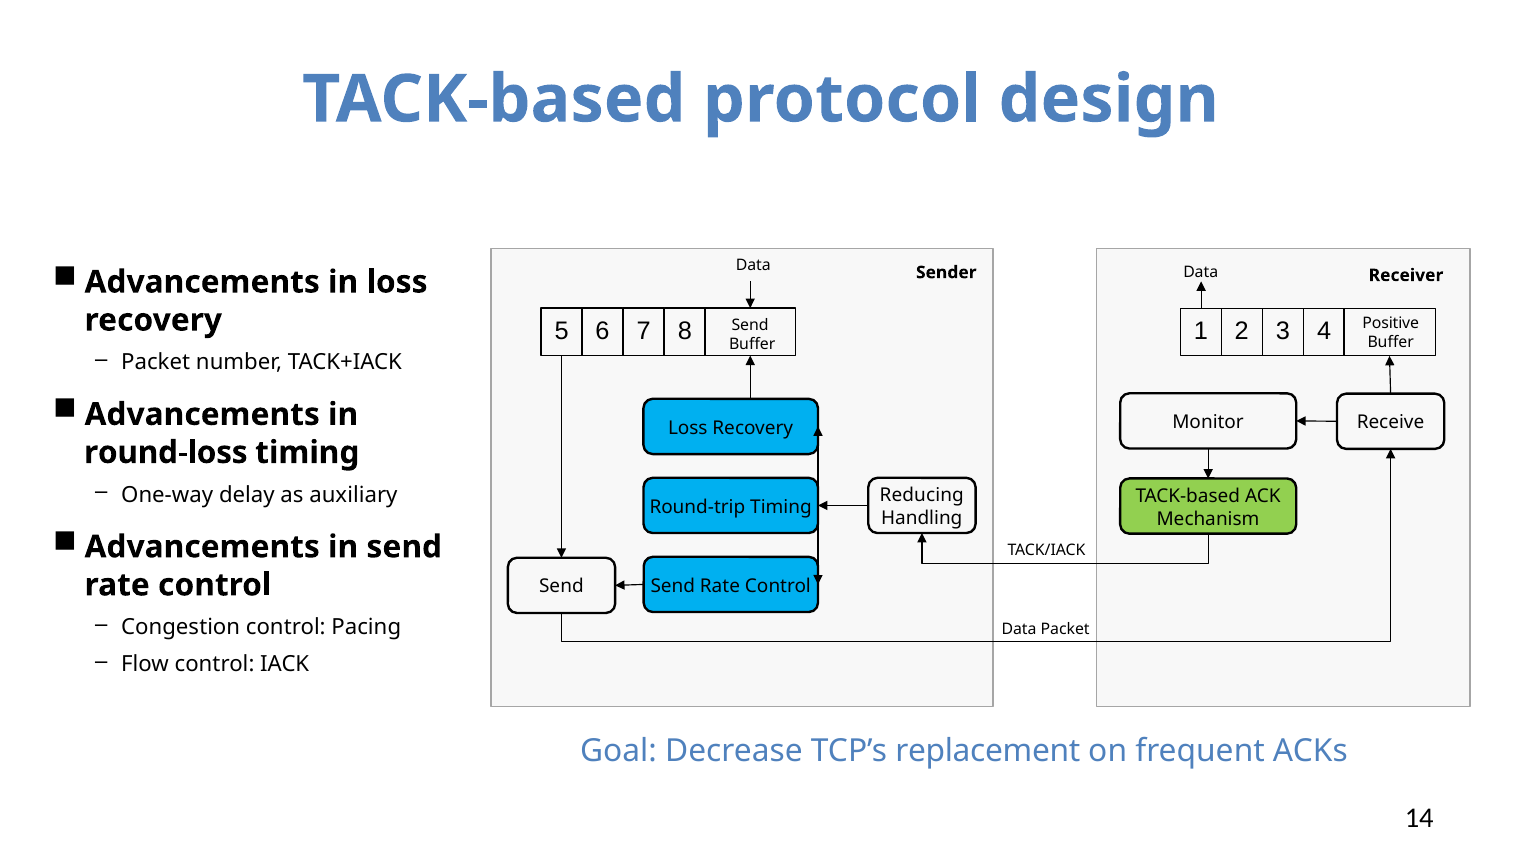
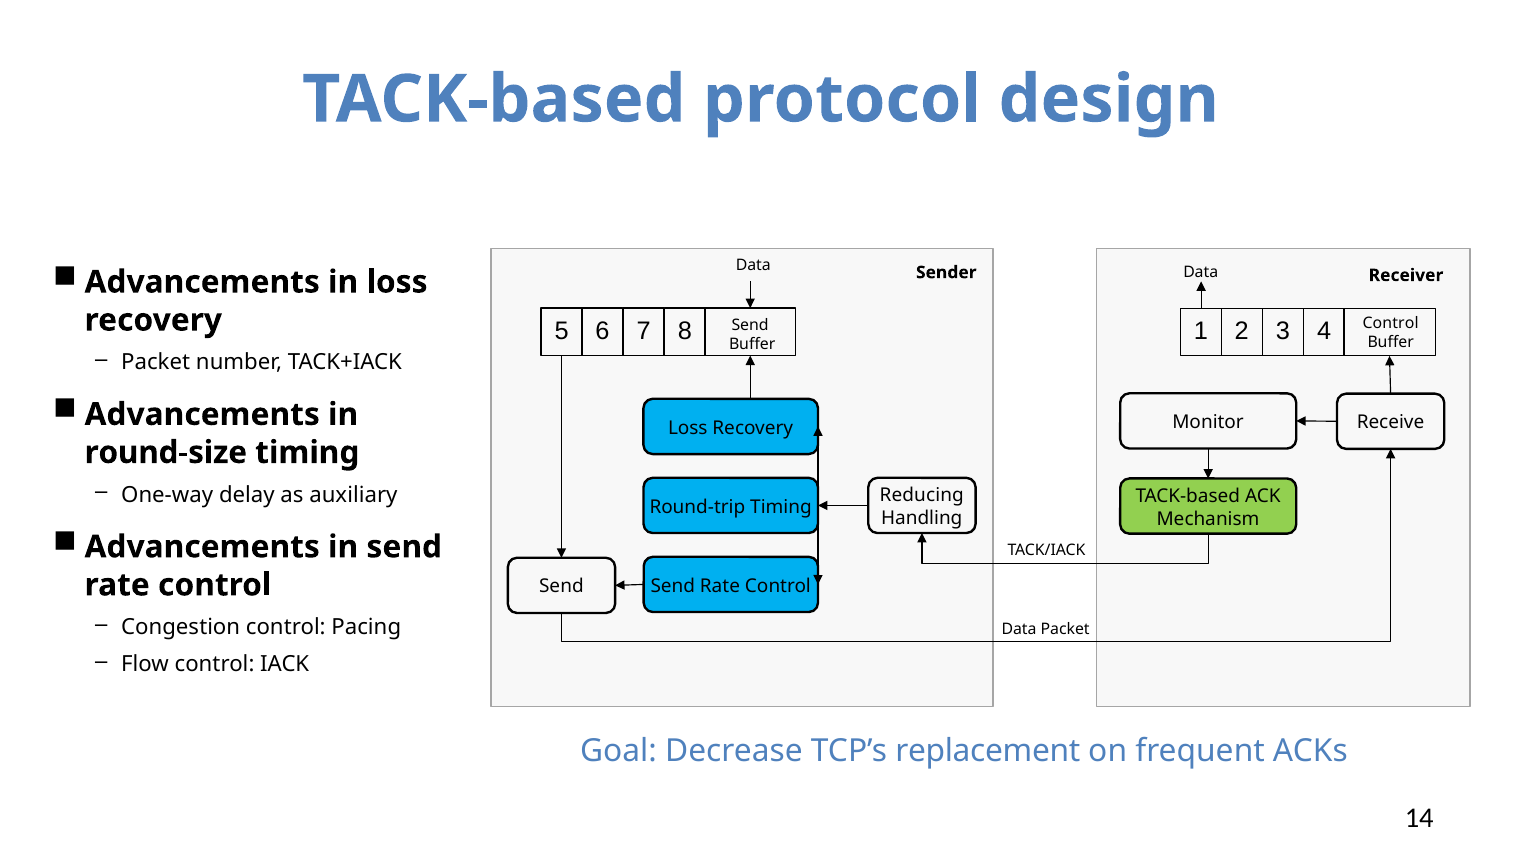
4 Positive: Positive -> Control
round-loss: round-loss -> round-size
